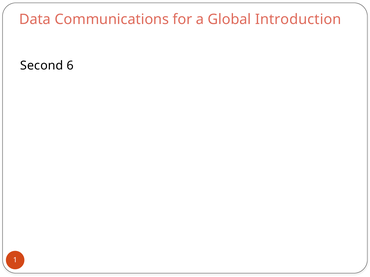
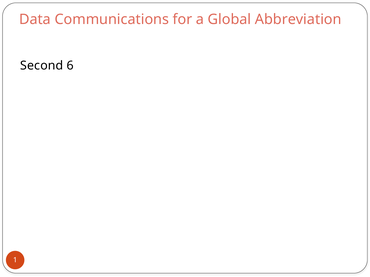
Introduction: Introduction -> Abbreviation
